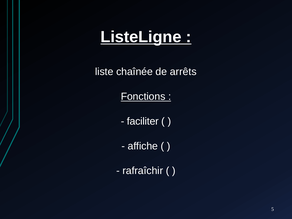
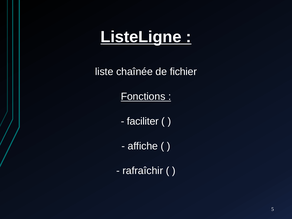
arrêts: arrêts -> fichier
